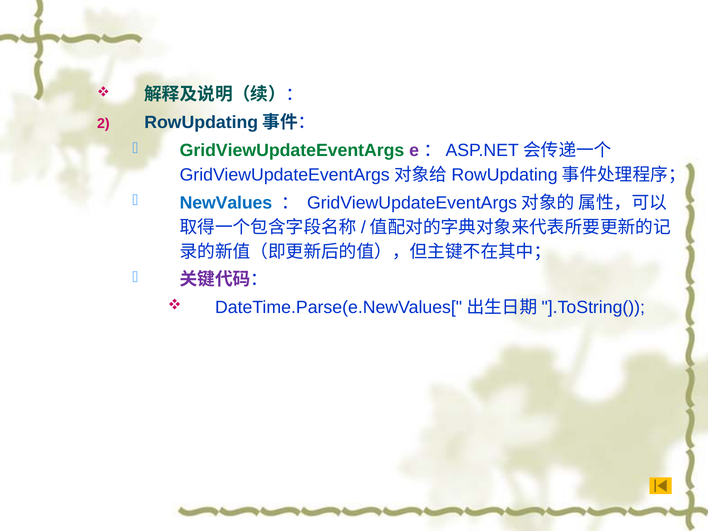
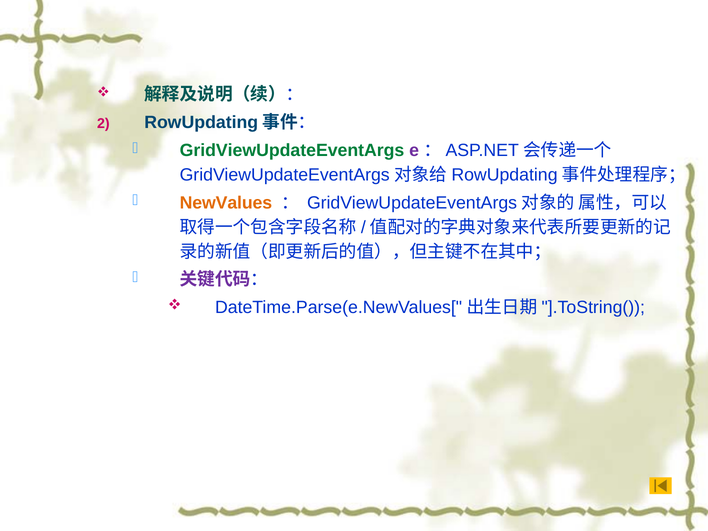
NewValues colour: blue -> orange
